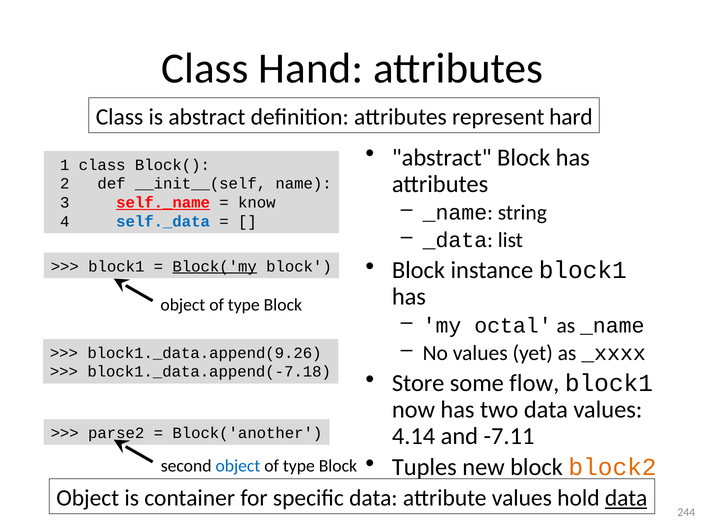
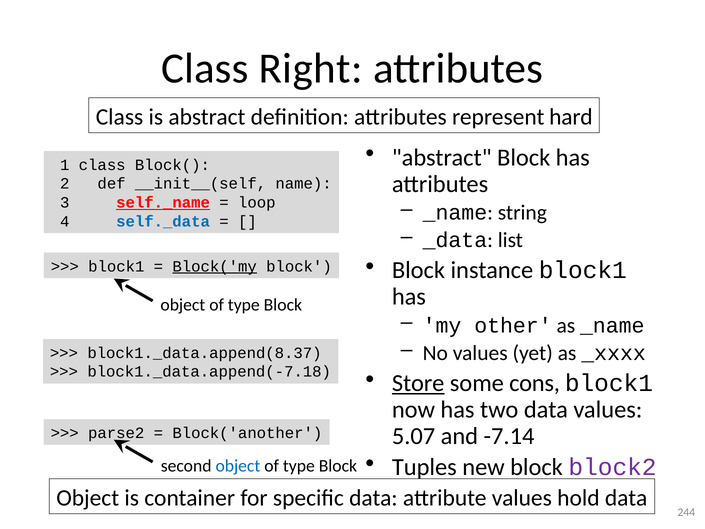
Hand: Hand -> Right
know: know -> loop
octal: octal -> other
block1._data.append(9.26: block1._data.append(9.26 -> block1._data.append(8.37
Store underline: none -> present
flow: flow -> cons
4.14: 4.14 -> 5.07
-7.11: -7.11 -> -7.14
block2 colour: orange -> purple
data at (626, 498) underline: present -> none
